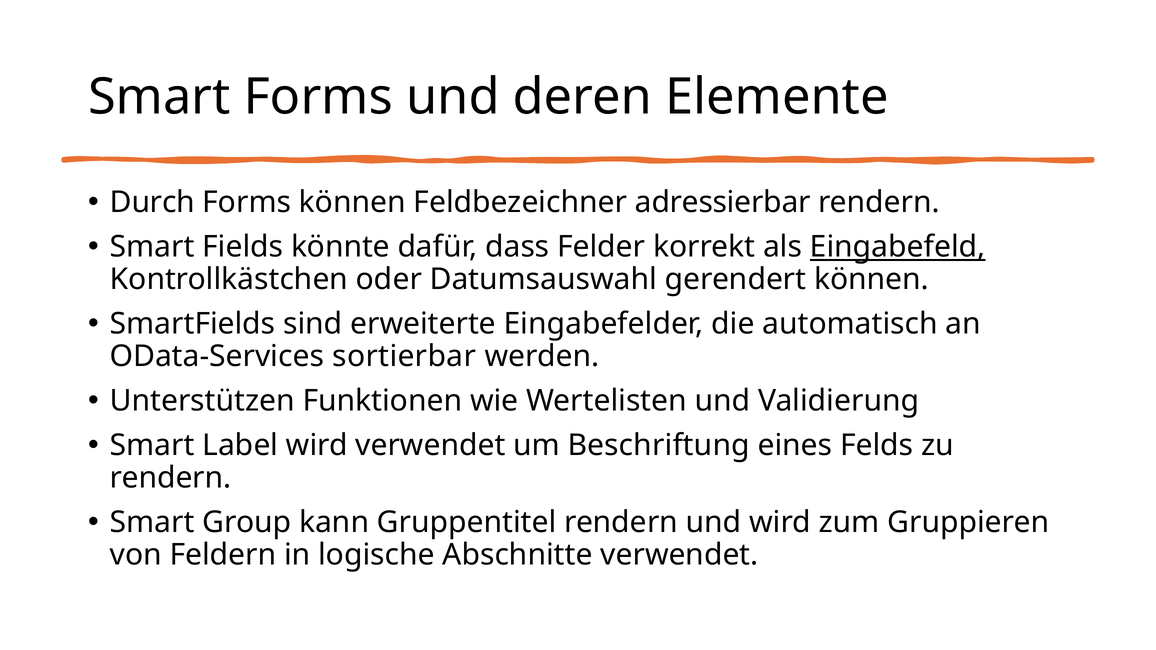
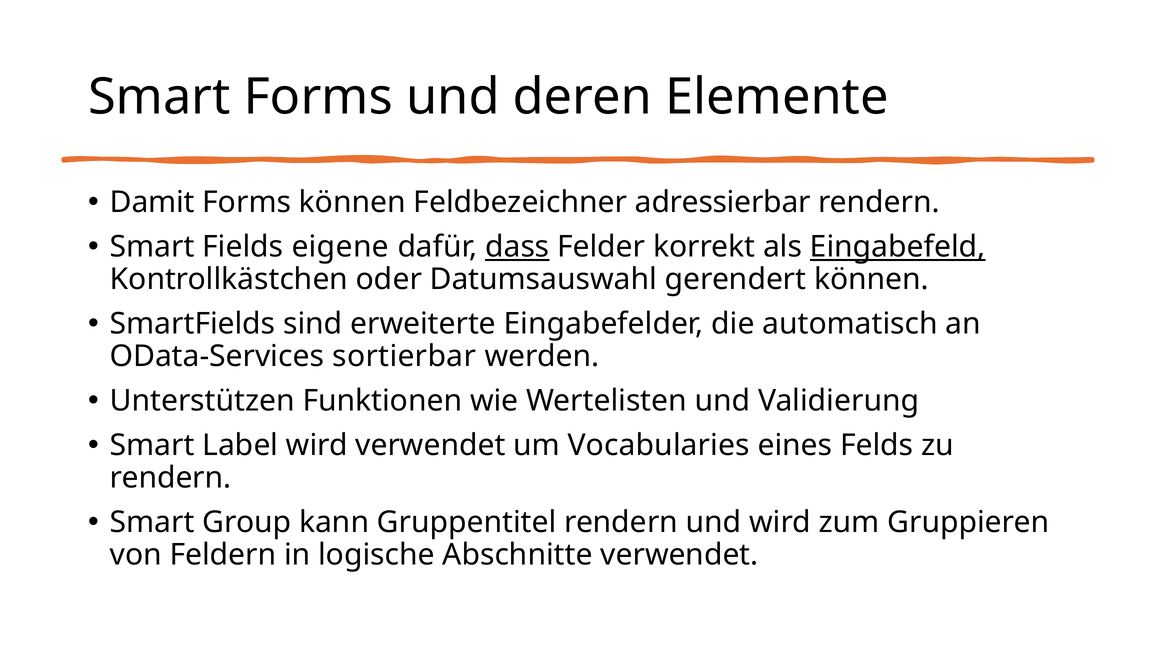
Durch: Durch -> Damit
könnte: könnte -> eigene
dass underline: none -> present
Beschriftung: Beschriftung -> Vocabularies
